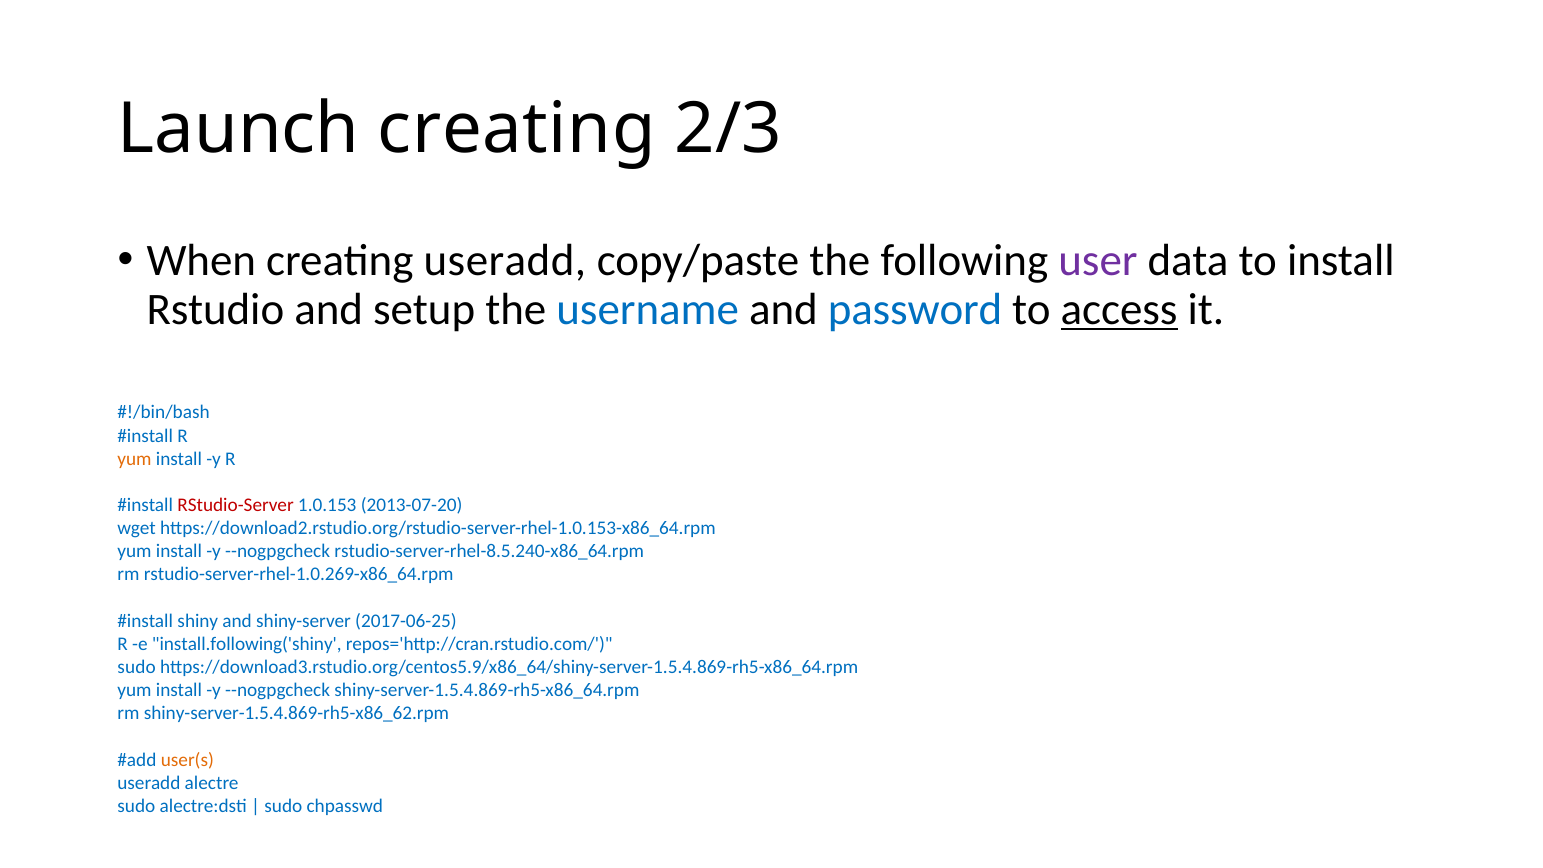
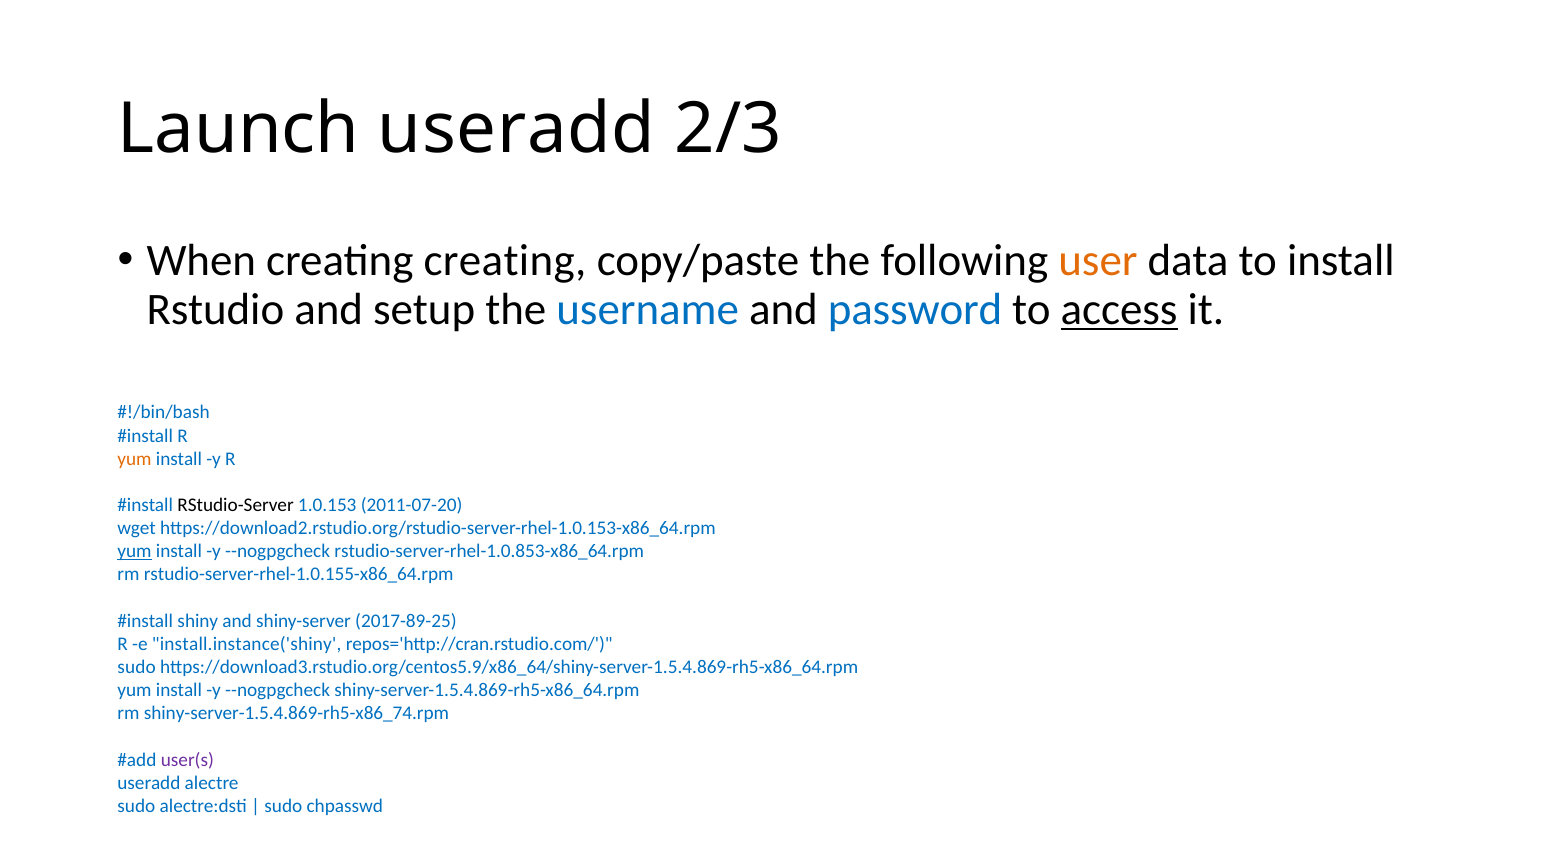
Launch creating: creating -> useradd
creating useradd: useradd -> creating
user colour: purple -> orange
RStudio-Server colour: red -> black
2013-07-20: 2013-07-20 -> 2011-07-20
yum at (135, 551) underline: none -> present
rstudio-server-rhel-8.5.240-x86_64.rpm: rstudio-server-rhel-8.5.240-x86_64.rpm -> rstudio-server-rhel-1.0.853-x86_64.rpm
rstudio-server-rhel-1.0.269-x86_64.rpm: rstudio-server-rhel-1.0.269-x86_64.rpm -> rstudio-server-rhel-1.0.155-x86_64.rpm
2017-06-25: 2017-06-25 -> 2017-89-25
install.following('shiny: install.following('shiny -> install.instance('shiny
shiny-server-1.5.4.869-rh5-x86_62.rpm: shiny-server-1.5.4.869-rh5-x86_62.rpm -> shiny-server-1.5.4.869-rh5-x86_74.rpm
user(s colour: orange -> purple
